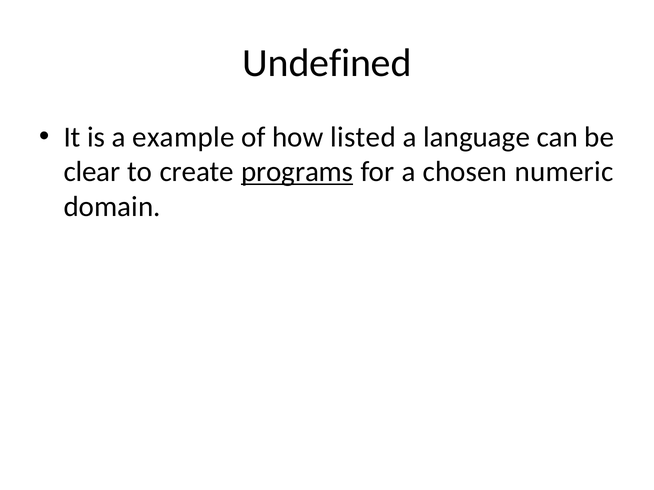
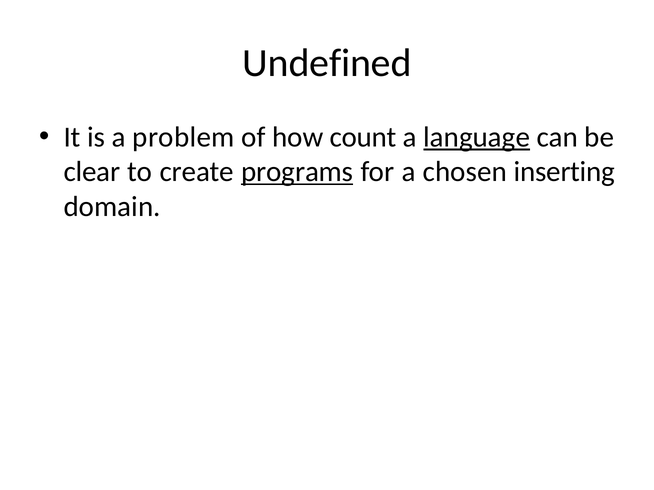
example: example -> problem
listed: listed -> count
language underline: none -> present
numeric: numeric -> inserting
